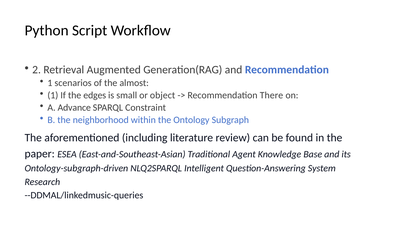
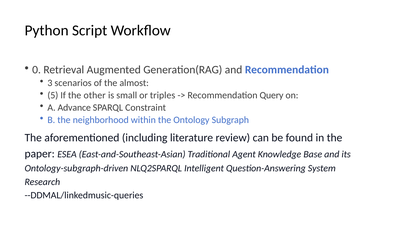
2: 2 -> 0
1 at (50, 83): 1 -> 3
1 at (53, 95): 1 -> 5
edges: edges -> other
object: object -> triples
There: There -> Query
